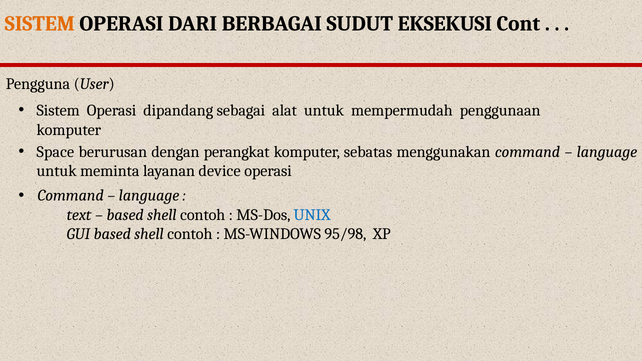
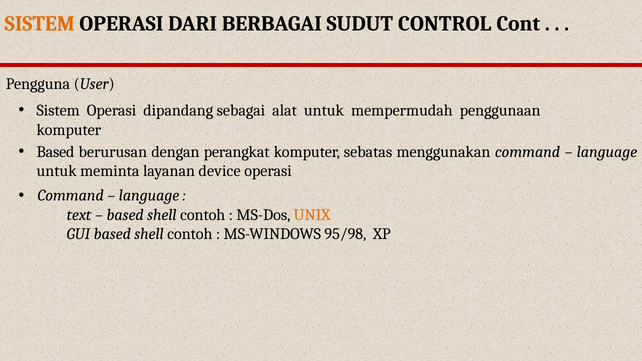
EKSEKUSI: EKSEKUSI -> CONTROL
Space at (55, 152): Space -> Based
UNIX colour: blue -> orange
